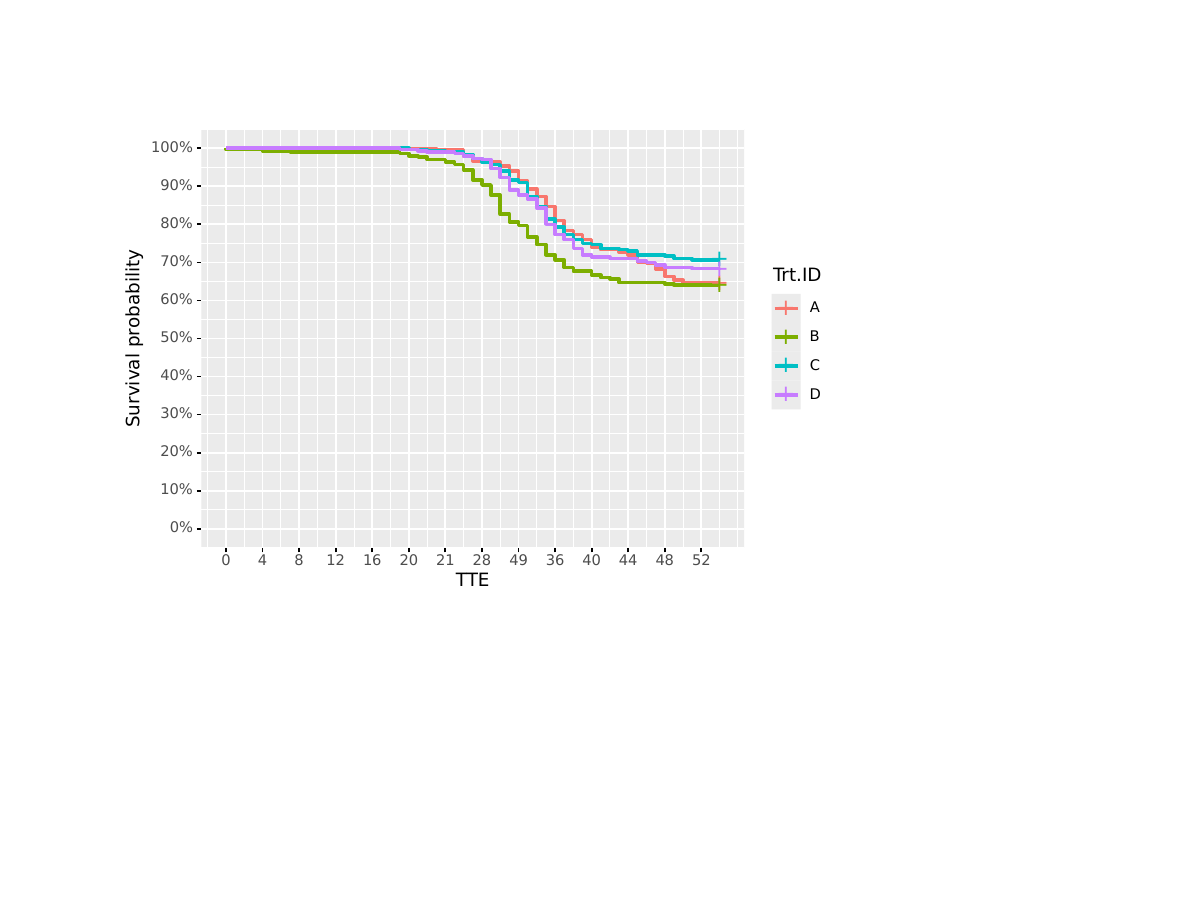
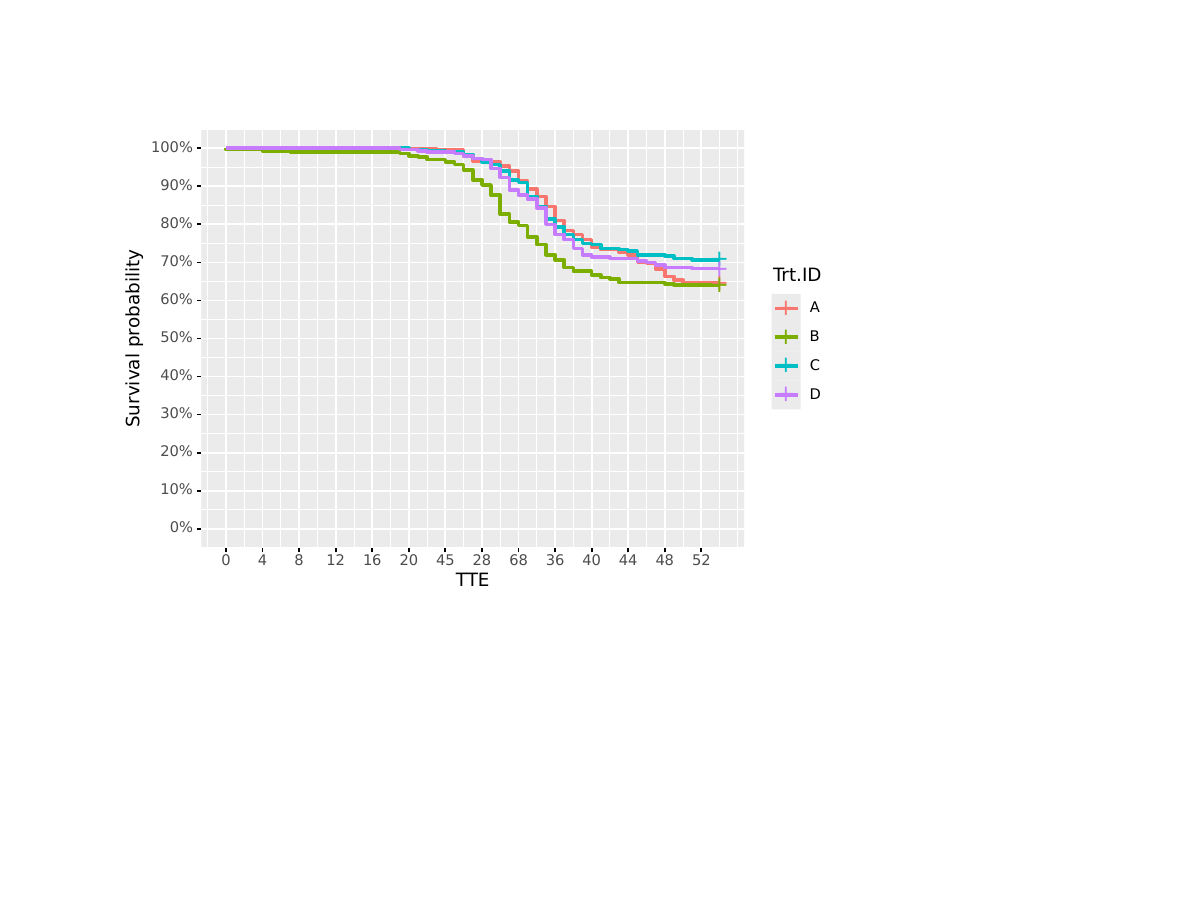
21: 21 -> 45
49: 49 -> 68
